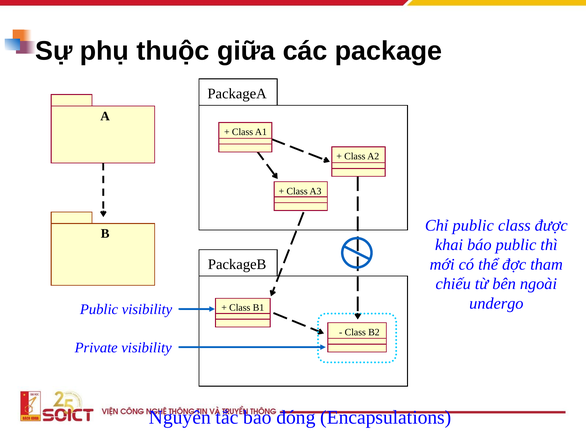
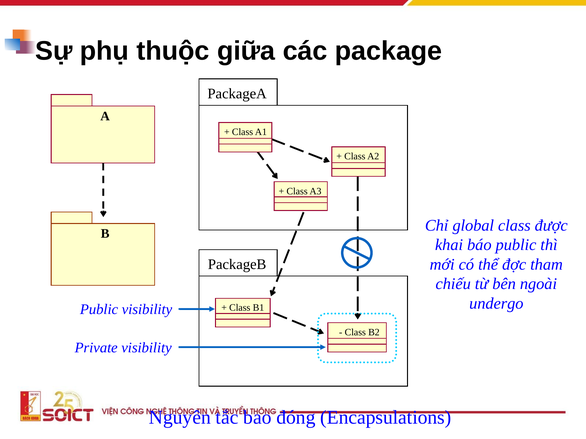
Chỉ public: public -> global
